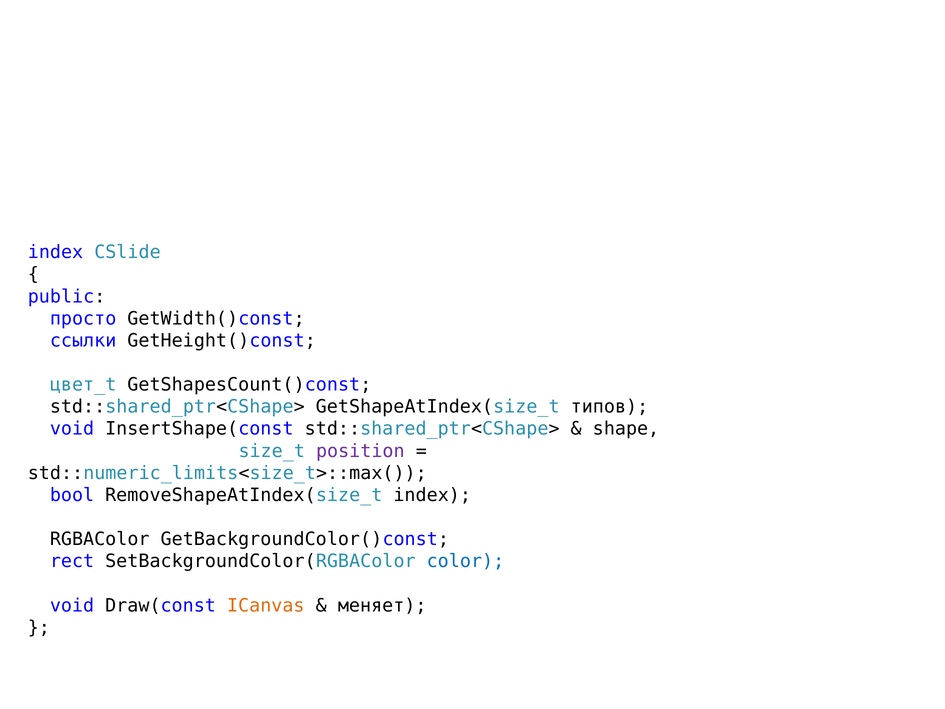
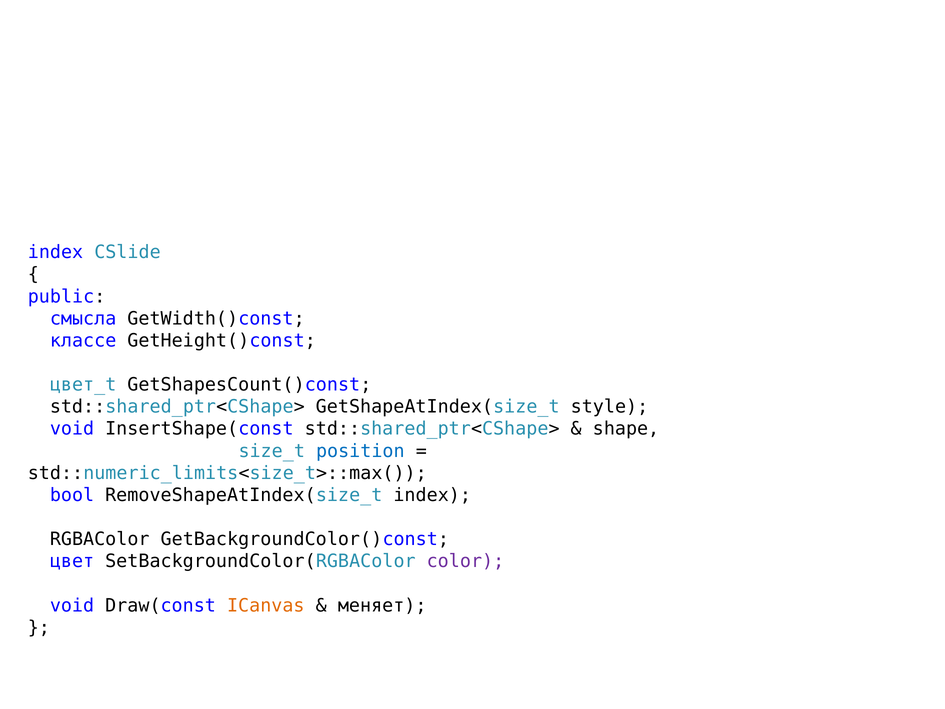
просто: просто -> смысла
ссылки: ссылки -> классе
типов: типов -> style
position colour: purple -> blue
rect: rect -> цвет
color colour: blue -> purple
